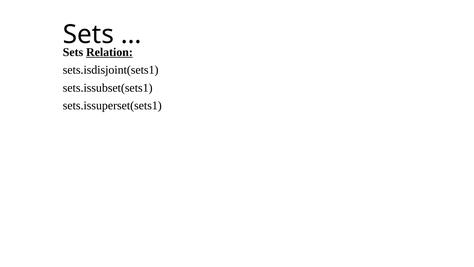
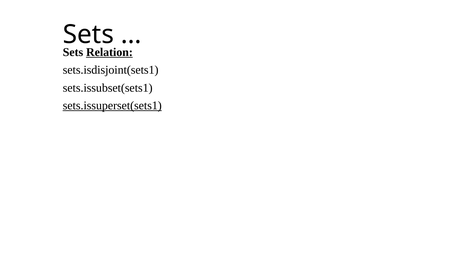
sets.issuperset(sets1 underline: none -> present
